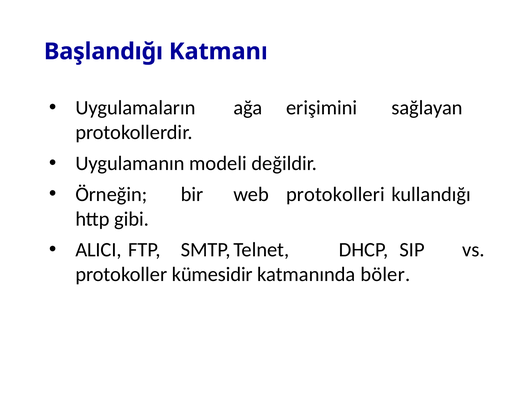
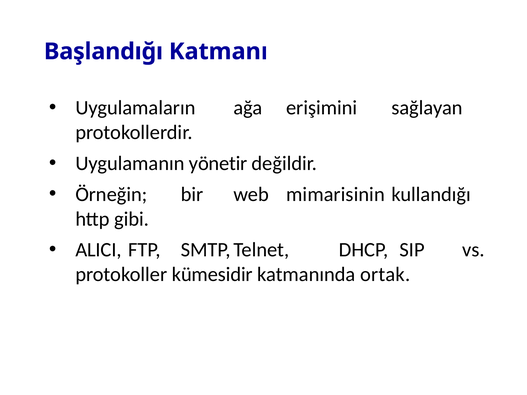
modeli: modeli -> yönetir
protokolleri: protokolleri -> mimarisinin
böler: böler -> ortak
